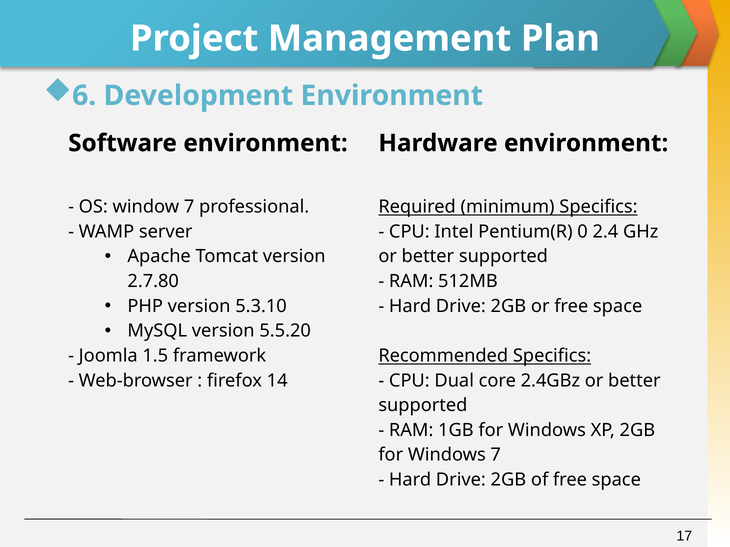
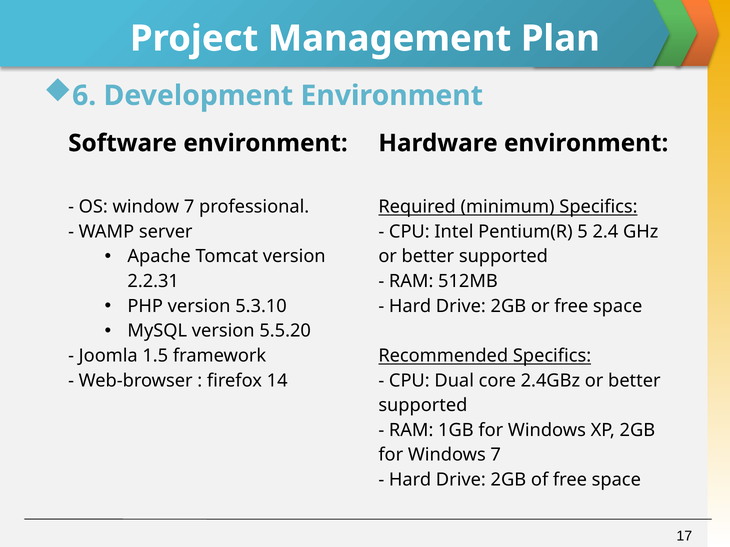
0: 0 -> 5
2.7.80: 2.7.80 -> 2.2.31
